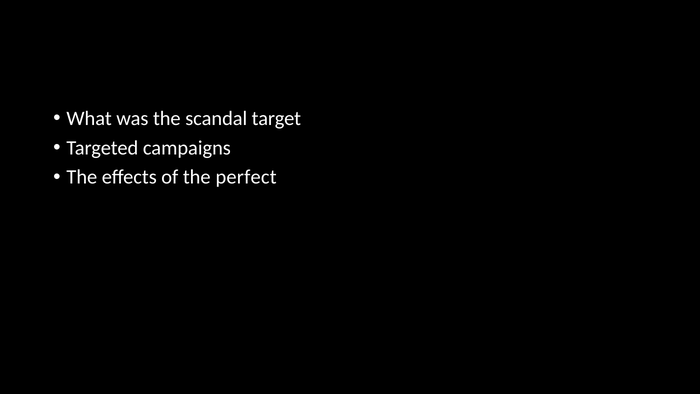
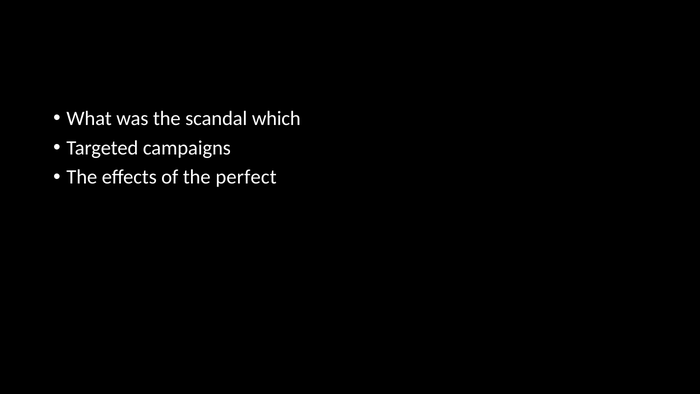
target: target -> which
